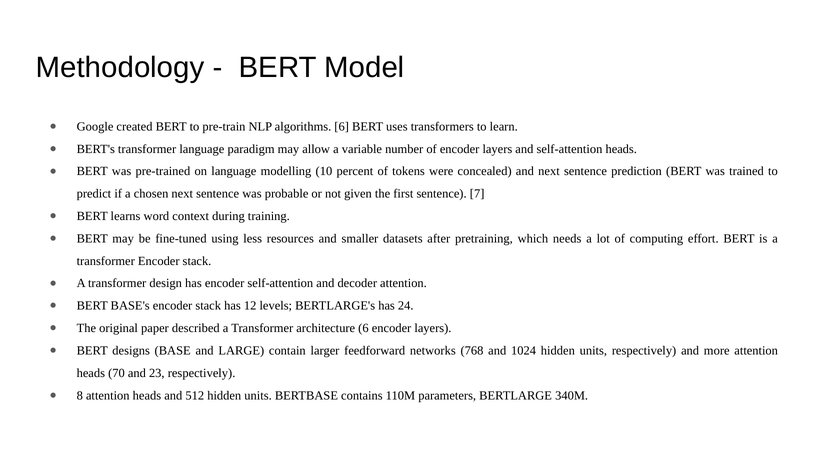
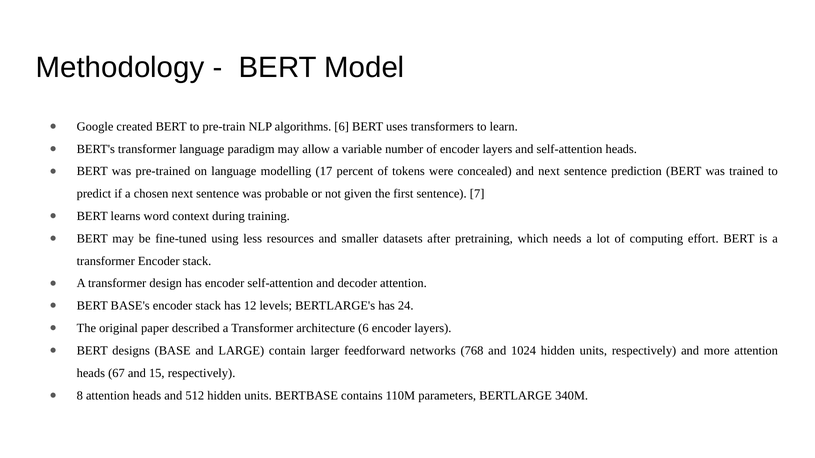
10: 10 -> 17
70: 70 -> 67
23: 23 -> 15
